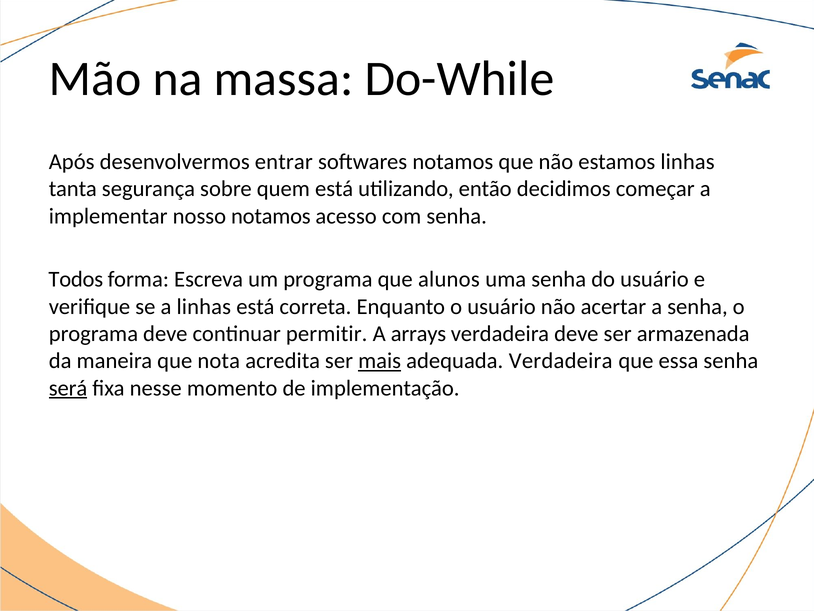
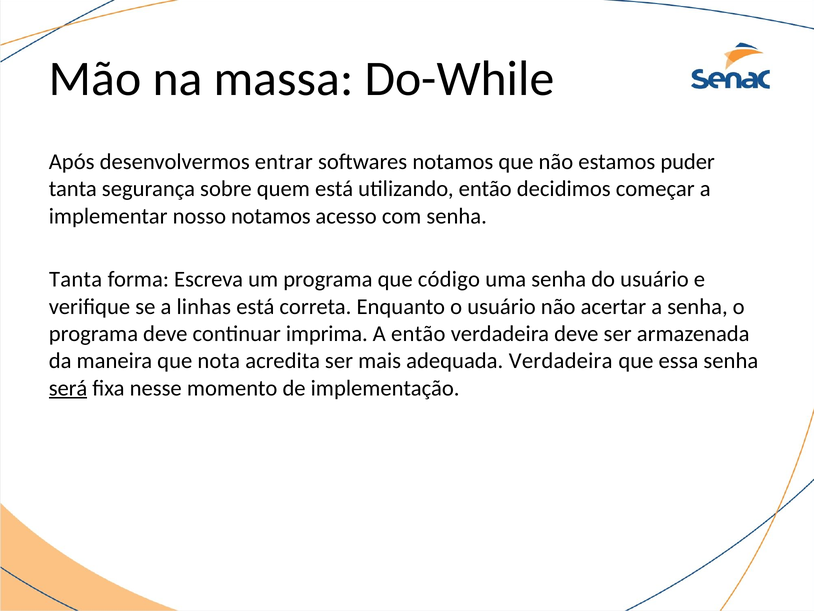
estamos linhas: linhas -> puder
Todos at (76, 279): Todos -> Tanta
alunos: alunos -> código
permitir: permitir -> imprima
A arrays: arrays -> então
mais underline: present -> none
